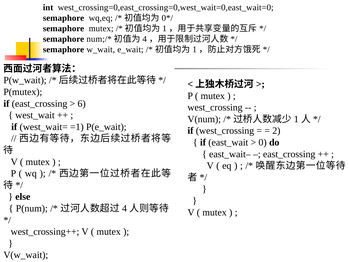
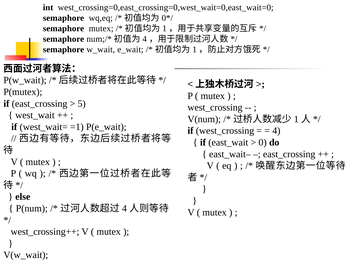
6: 6 -> 5
2 at (276, 131): 2 -> 4
